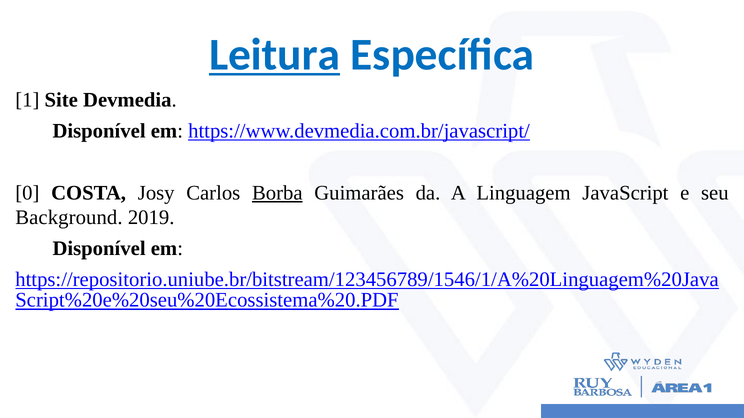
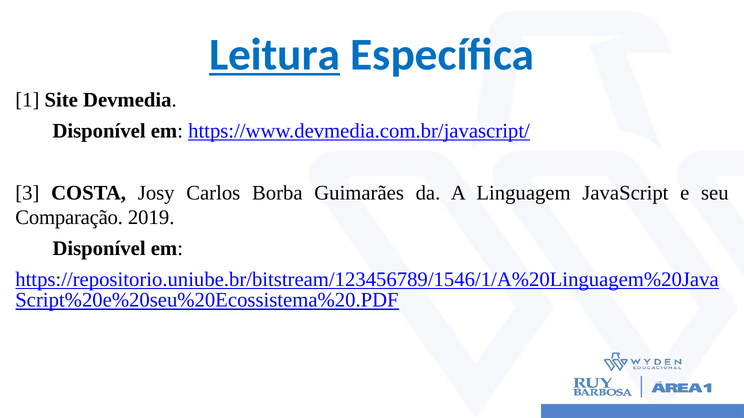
0: 0 -> 3
Borba underline: present -> none
Background: Background -> Comparação
